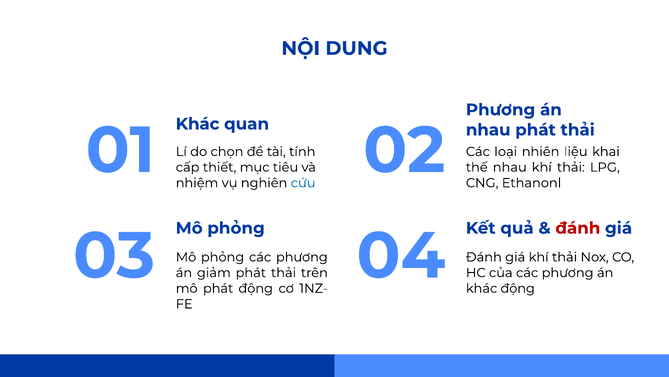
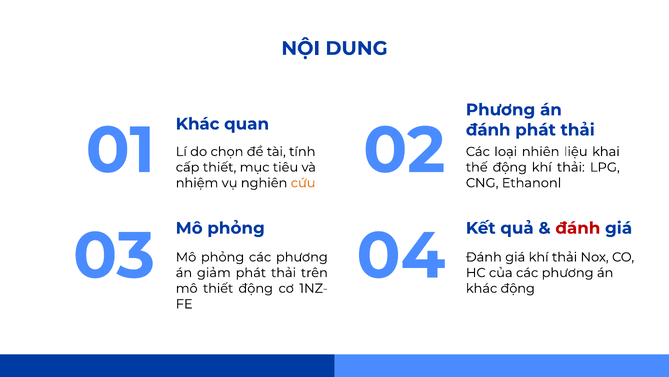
nhau at (488, 130): nhau -> đánh
thế nhau: nhau -> động
cứu colour: blue -> orange
mô phát: phát -> thiết
